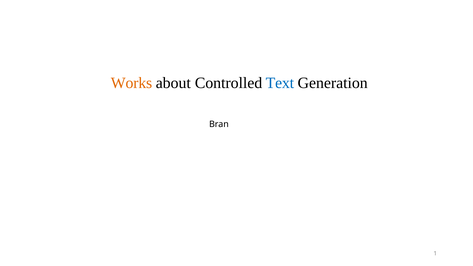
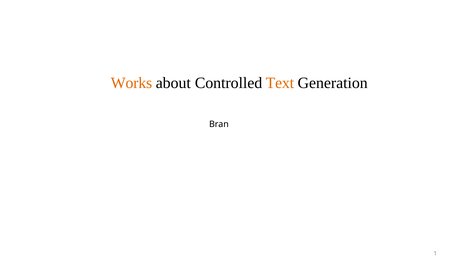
Text colour: blue -> orange
